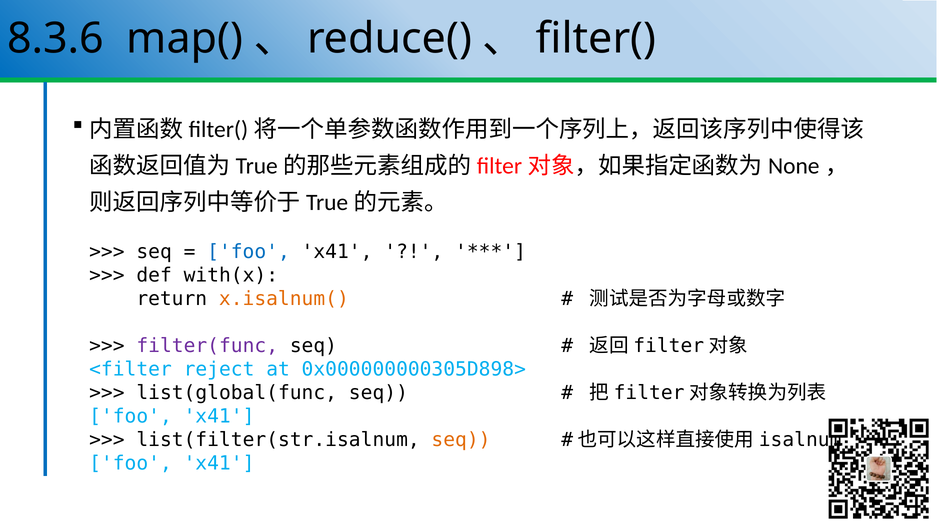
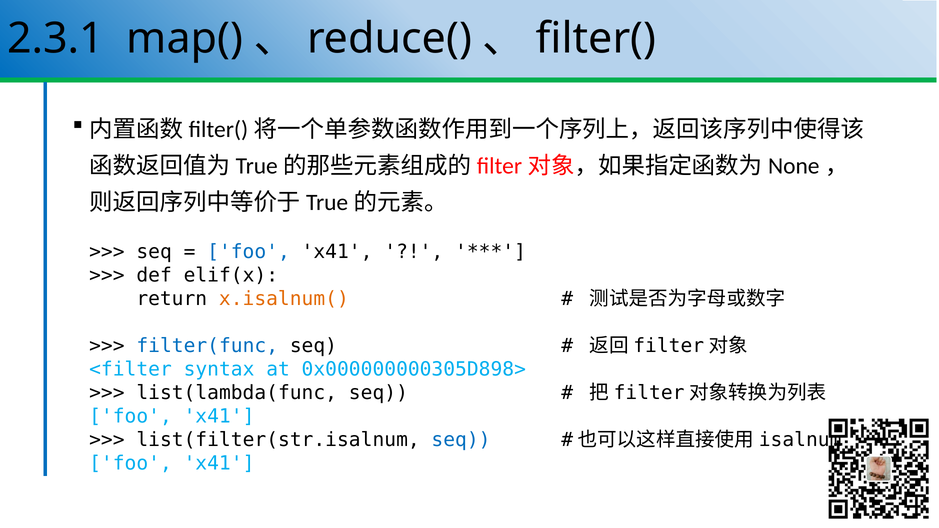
8.3.6: 8.3.6 -> 2.3.1
with(x: with(x -> elif(x
filter(func colour: purple -> blue
reject: reject -> syntax
list(global(func: list(global(func -> list(lambda(func
seq at (461, 440) colour: orange -> blue
